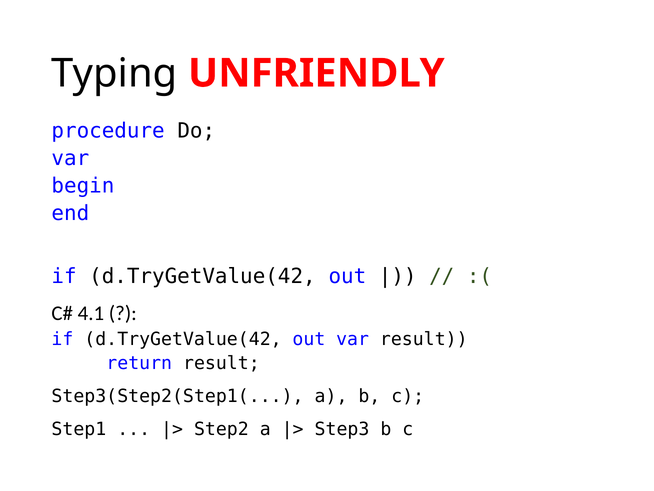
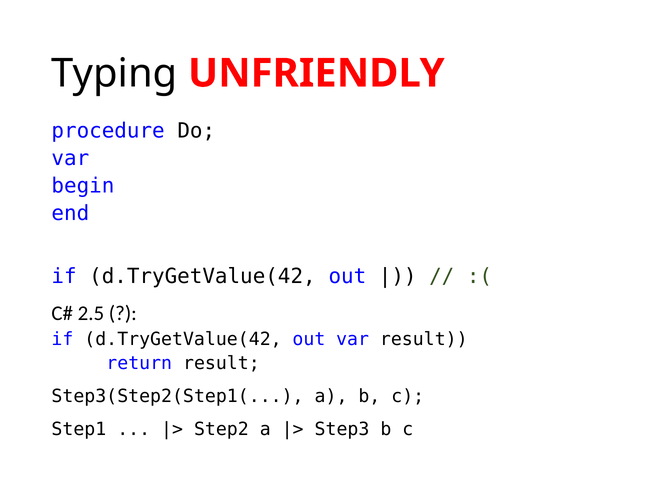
4.1: 4.1 -> 2.5
